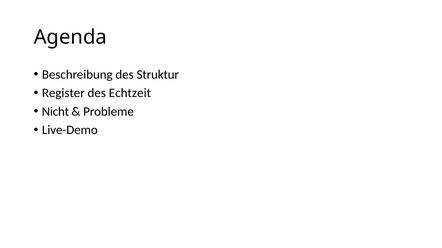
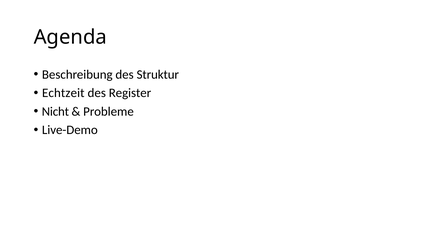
Register: Register -> Echtzeit
Echtzeit: Echtzeit -> Register
